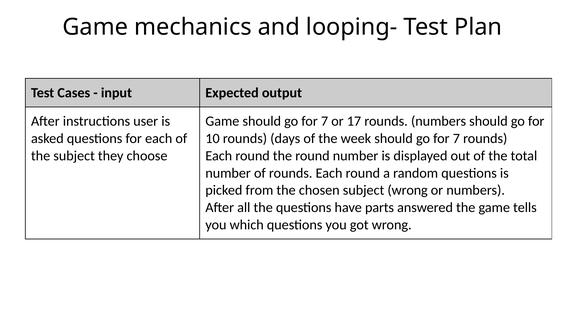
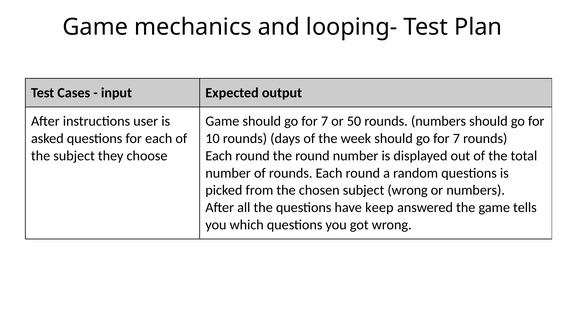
17: 17 -> 50
parts: parts -> keep
